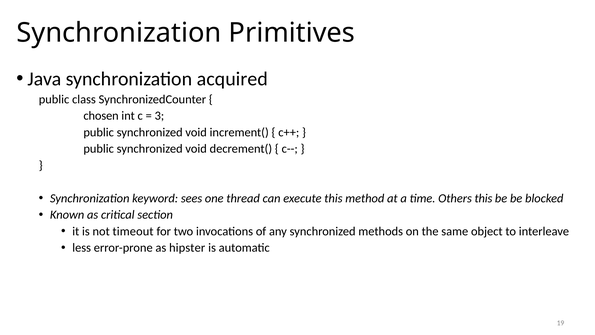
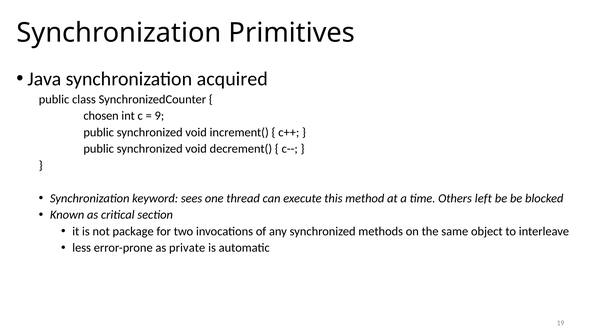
3: 3 -> 9
Others this: this -> left
timeout: timeout -> package
hipster: hipster -> private
